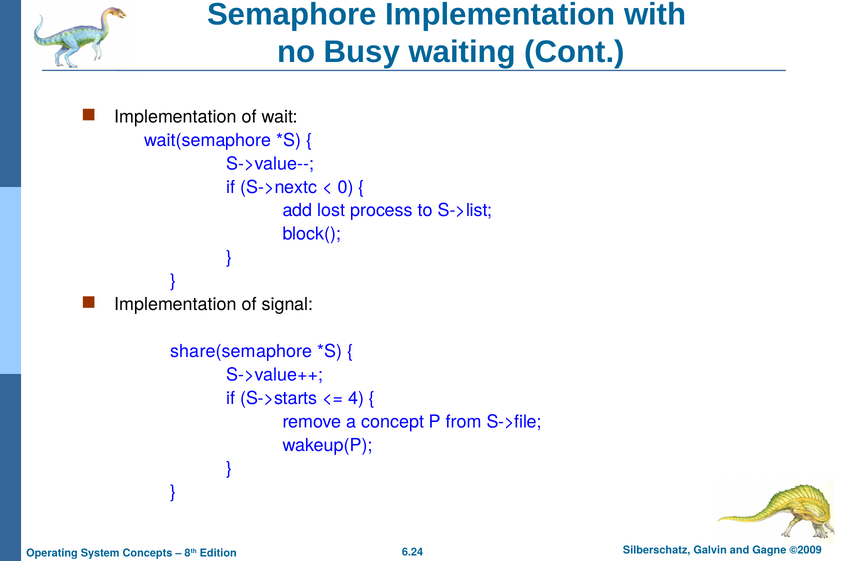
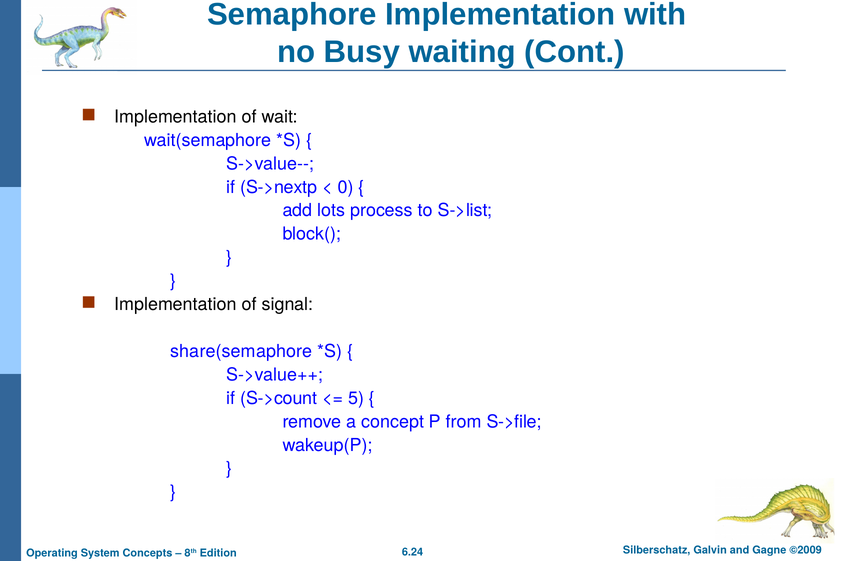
S->nextc: S->nextc -> S->nextp
lost: lost -> lots
S->starts: S->starts -> S->count
4: 4 -> 5
